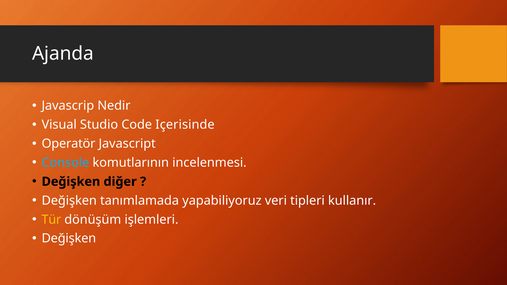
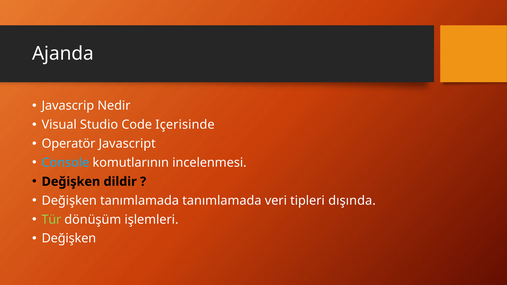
diğer: diğer -> dildir
tanımlamada yapabiliyoruz: yapabiliyoruz -> tanımlamada
kullanır: kullanır -> dışında
Tür colour: yellow -> light green
